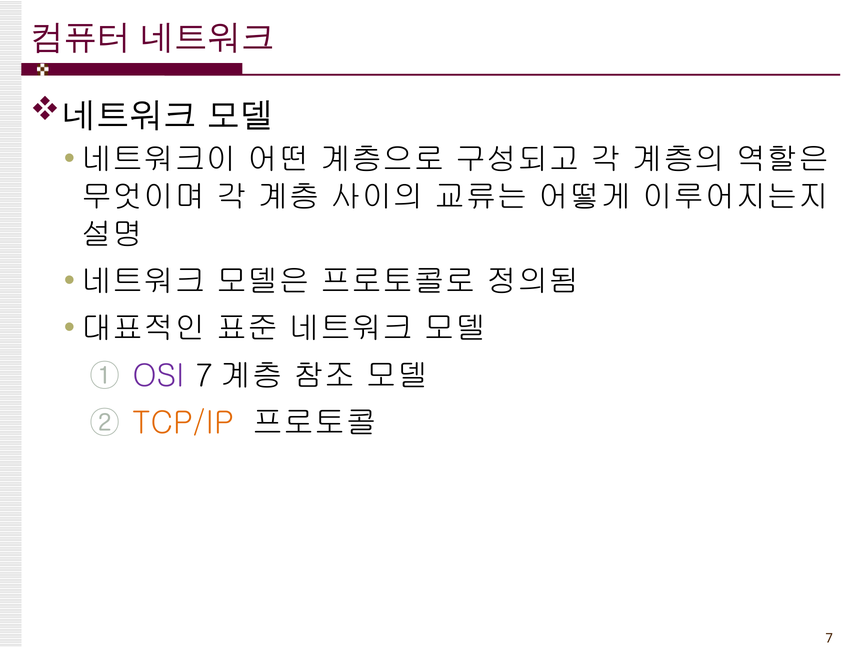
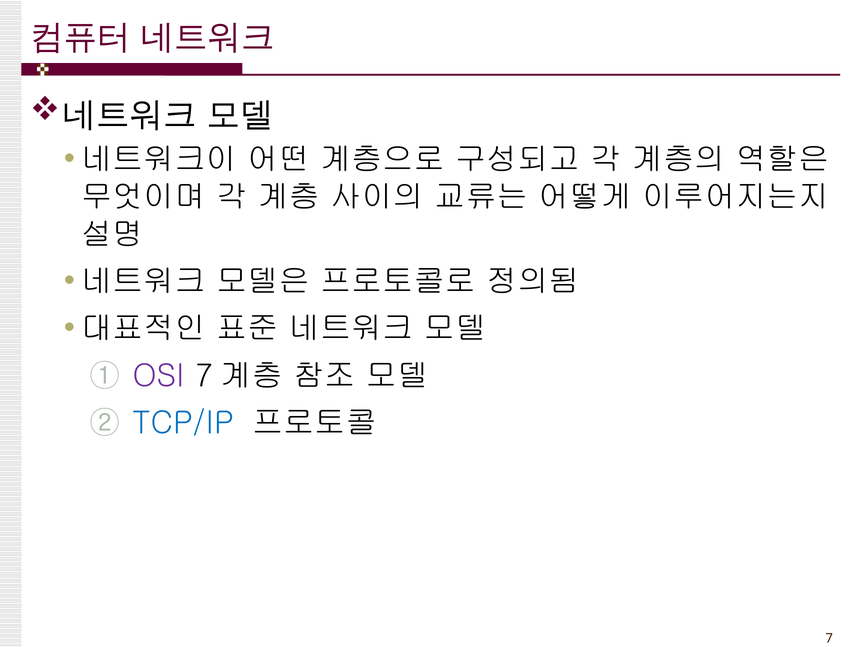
TCP/IP colour: orange -> blue
